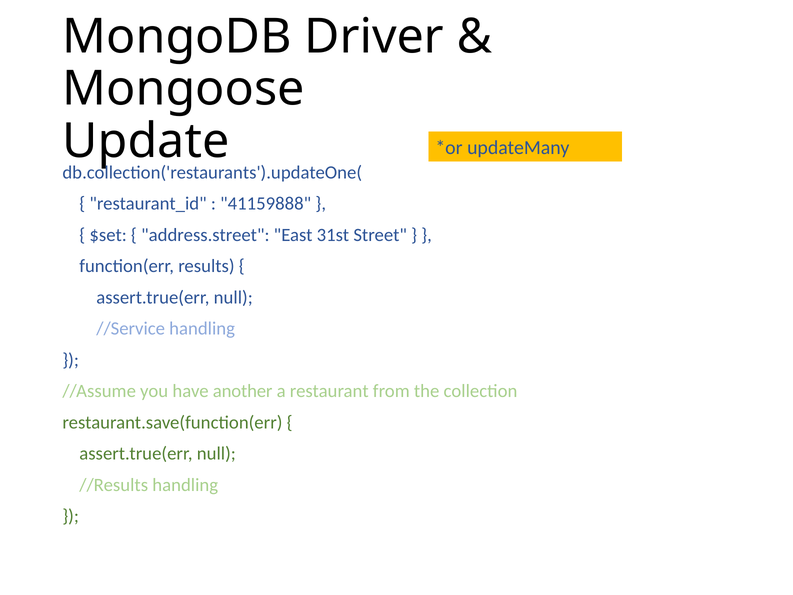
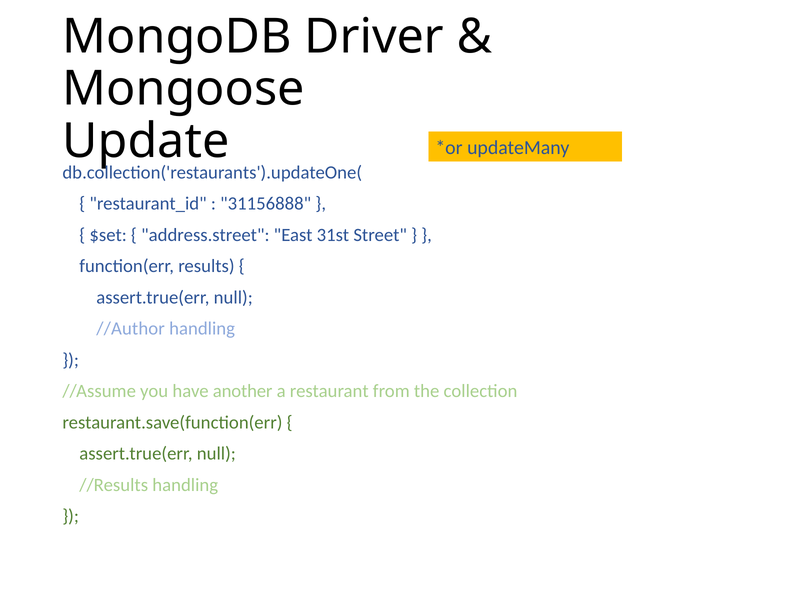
41159888: 41159888 -> 31156888
//Service: //Service -> //Author
